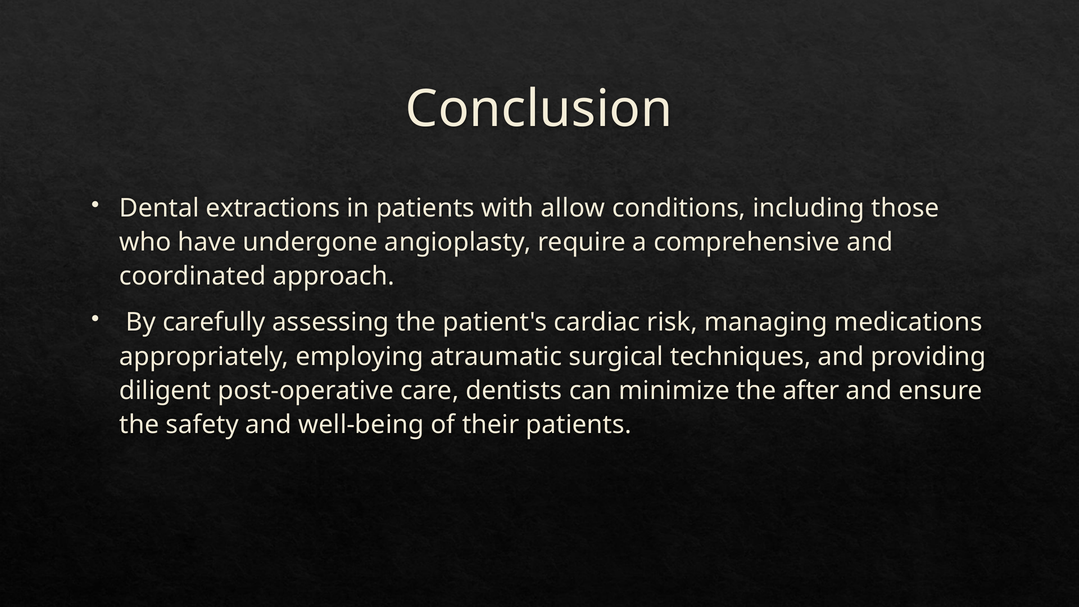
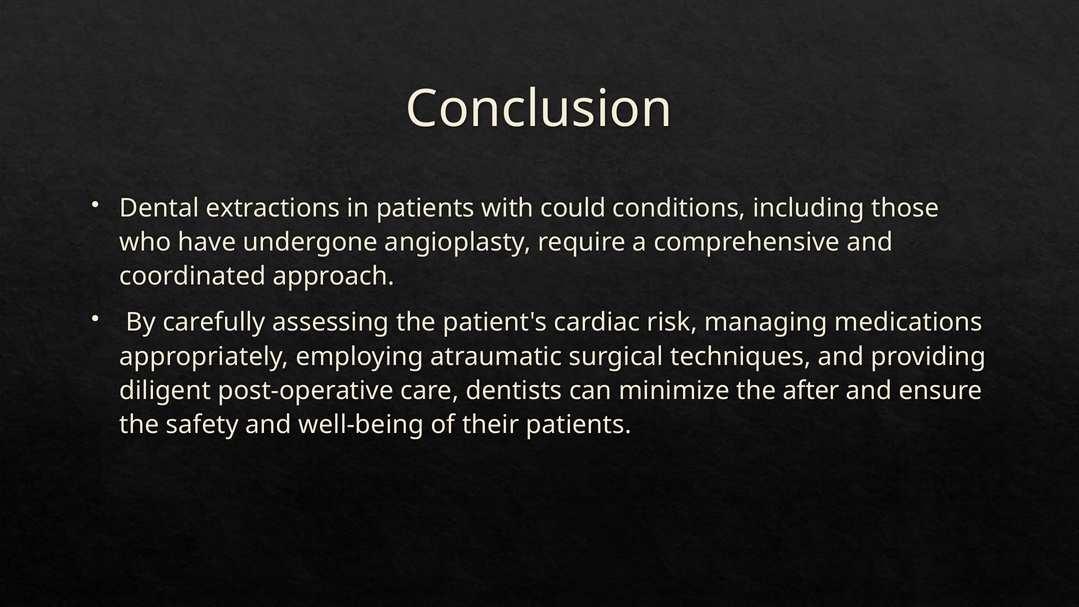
allow: allow -> could
